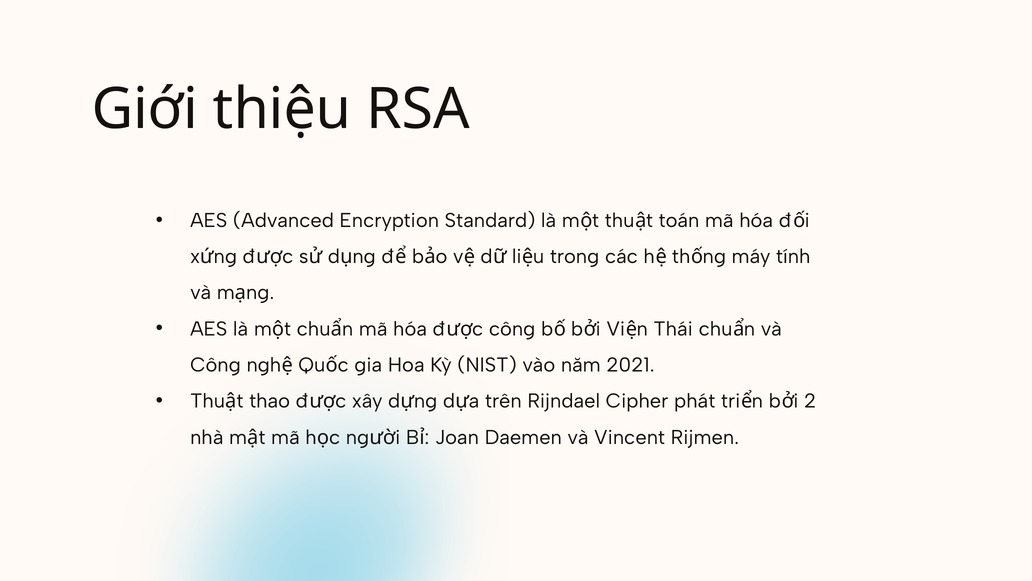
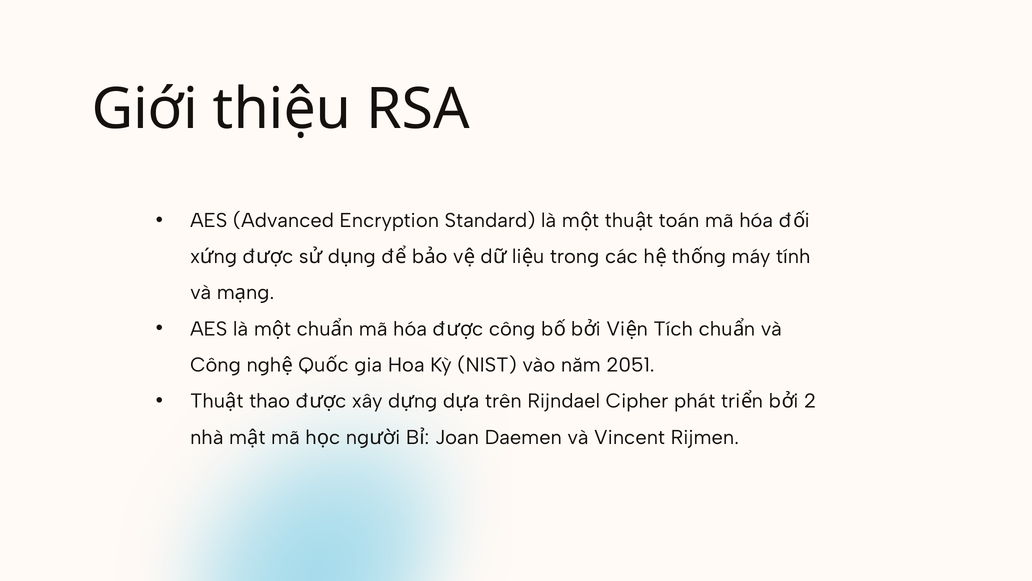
Thái: Thái -> Tích
2021: 2021 -> 2051
